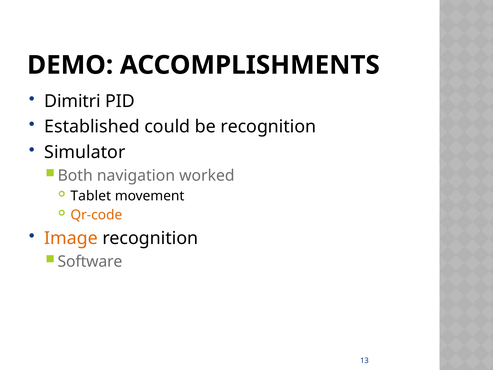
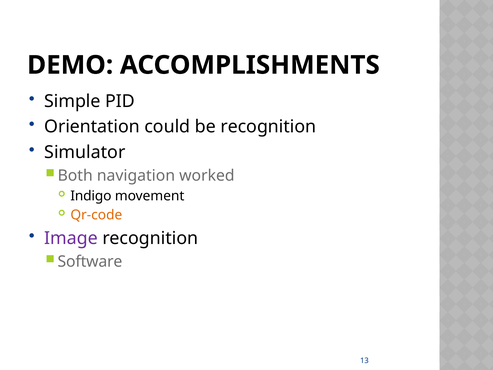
Dimitri: Dimitri -> Simple
Established: Established -> Orientation
Tablet: Tablet -> Indigo
Image colour: orange -> purple
